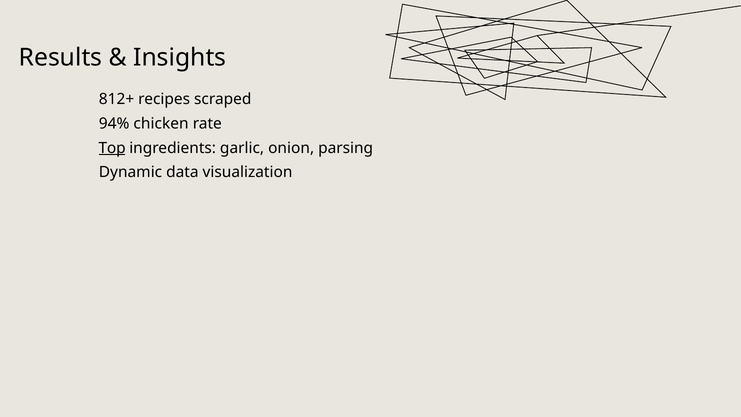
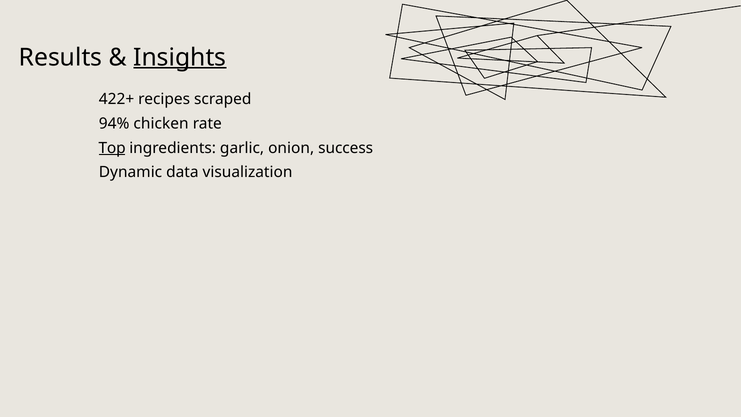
Insights underline: none -> present
812+: 812+ -> 422+
parsing: parsing -> success
